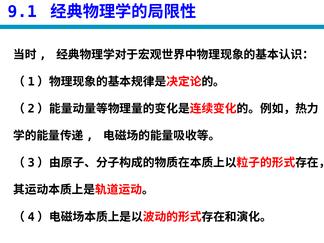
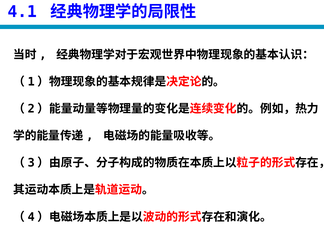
9.1: 9.1 -> 4.1
